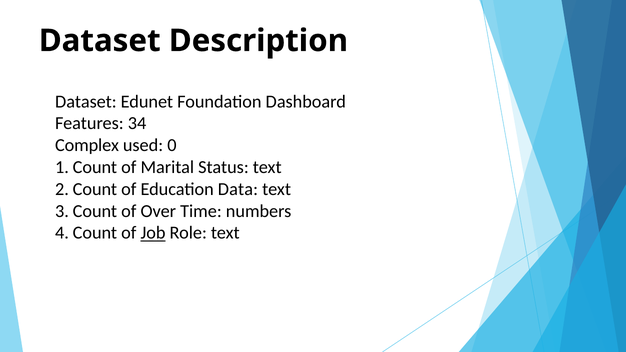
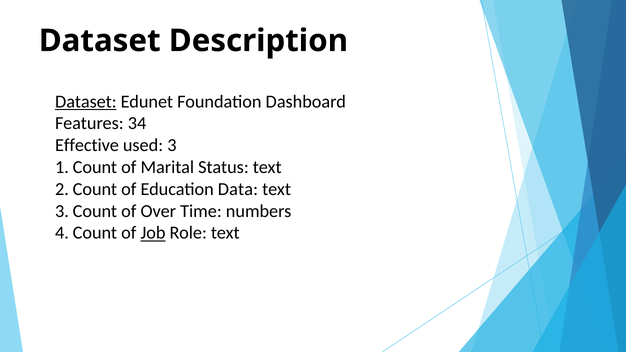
Dataset at (86, 102) underline: none -> present
Complex: Complex -> Effective
0: 0 -> 3
